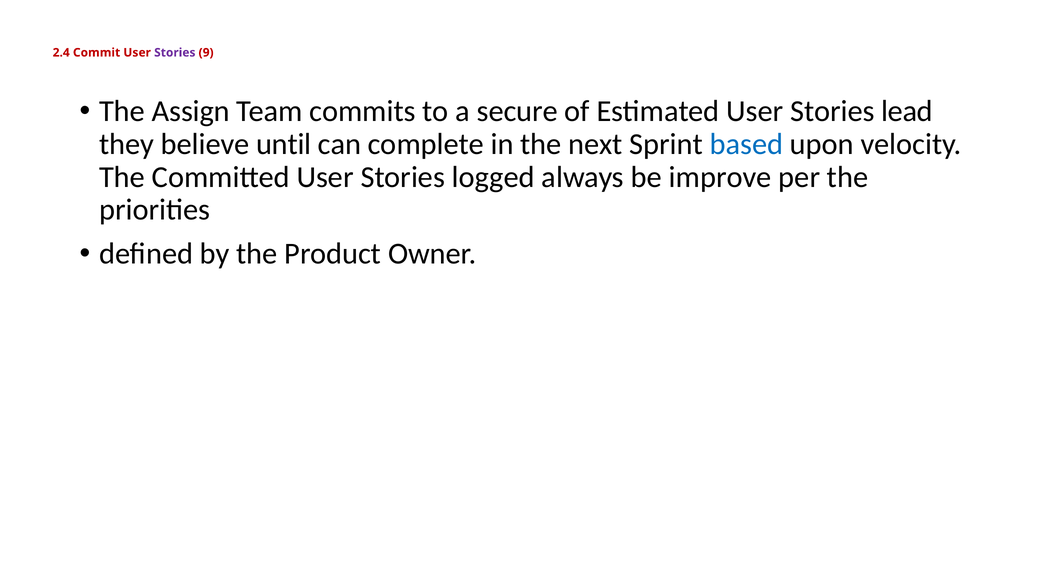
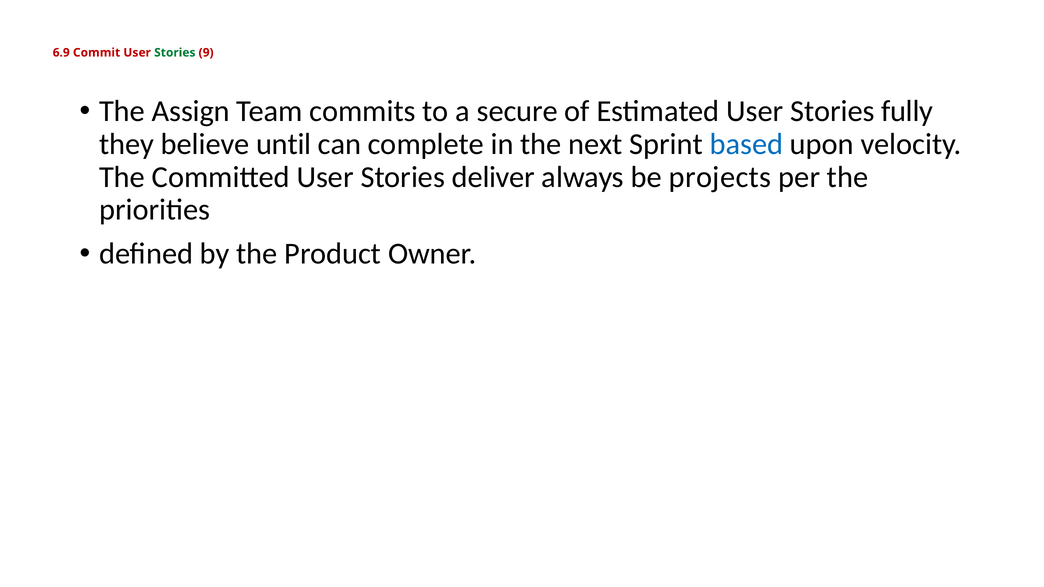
2.4: 2.4 -> 6.9
Stories at (175, 53) colour: purple -> green
lead: lead -> fully
logged: logged -> deliver
improve: improve -> projects
